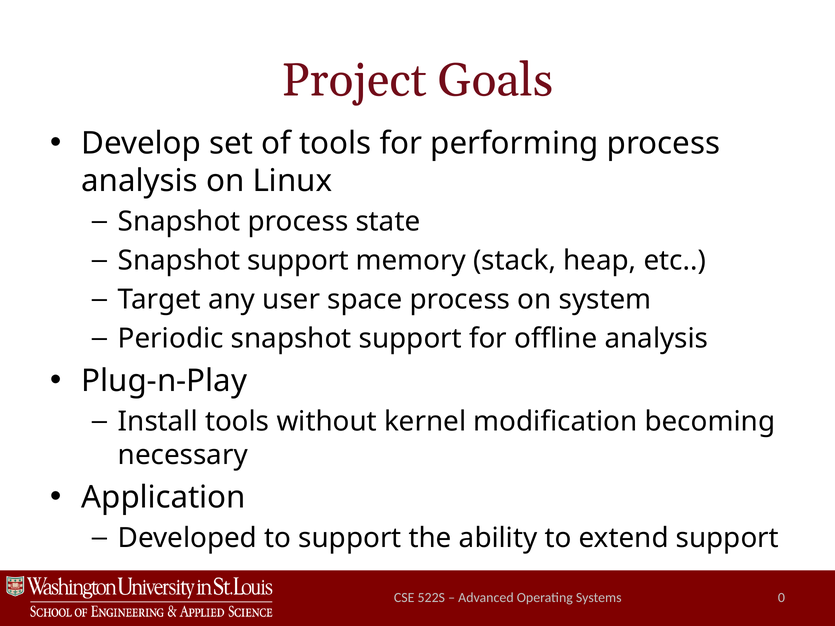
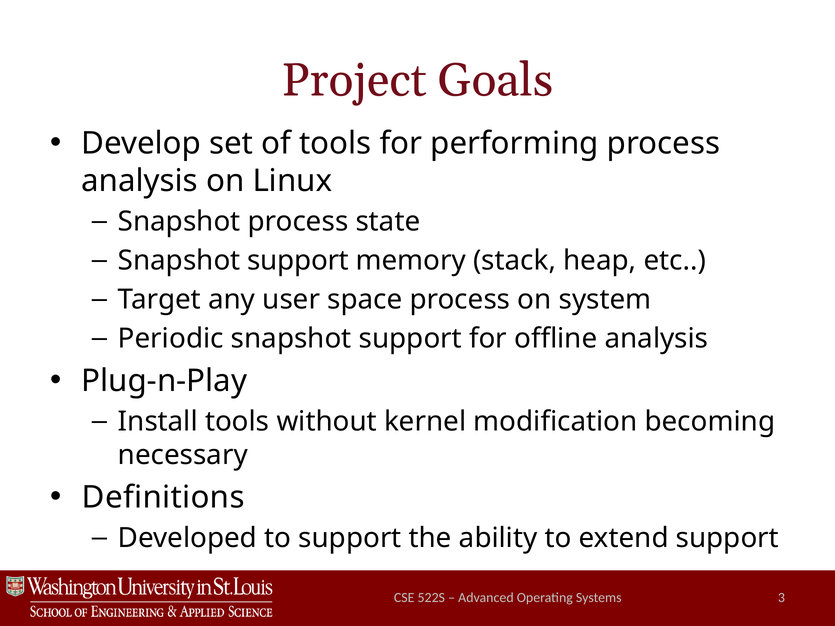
Application: Application -> Definitions
0: 0 -> 3
